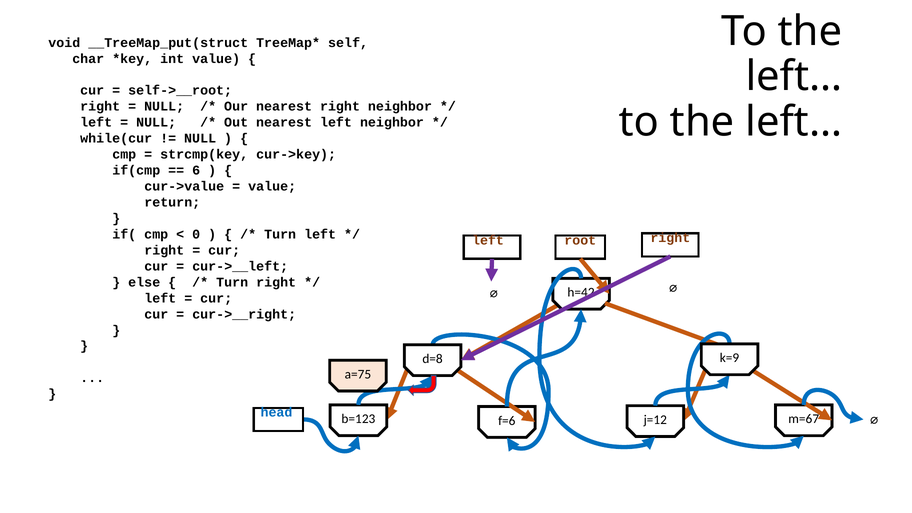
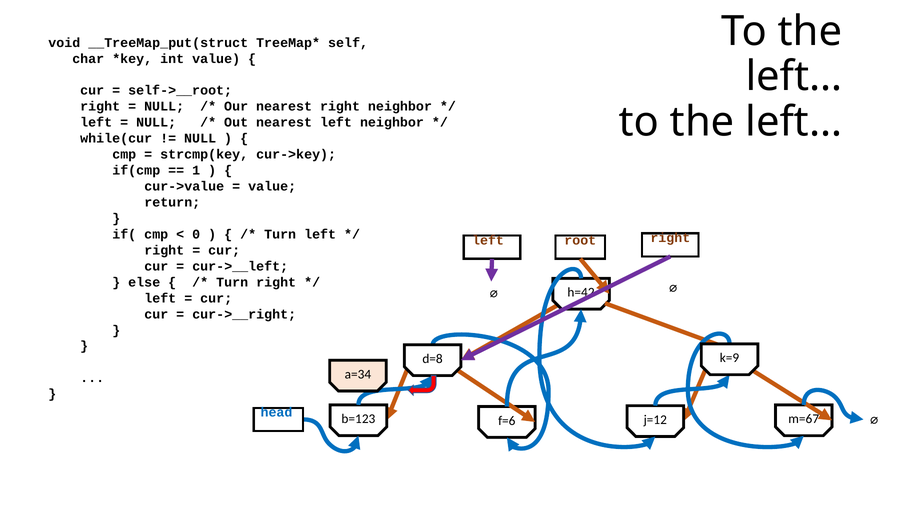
6: 6 -> 1
a=75: a=75 -> a=34
